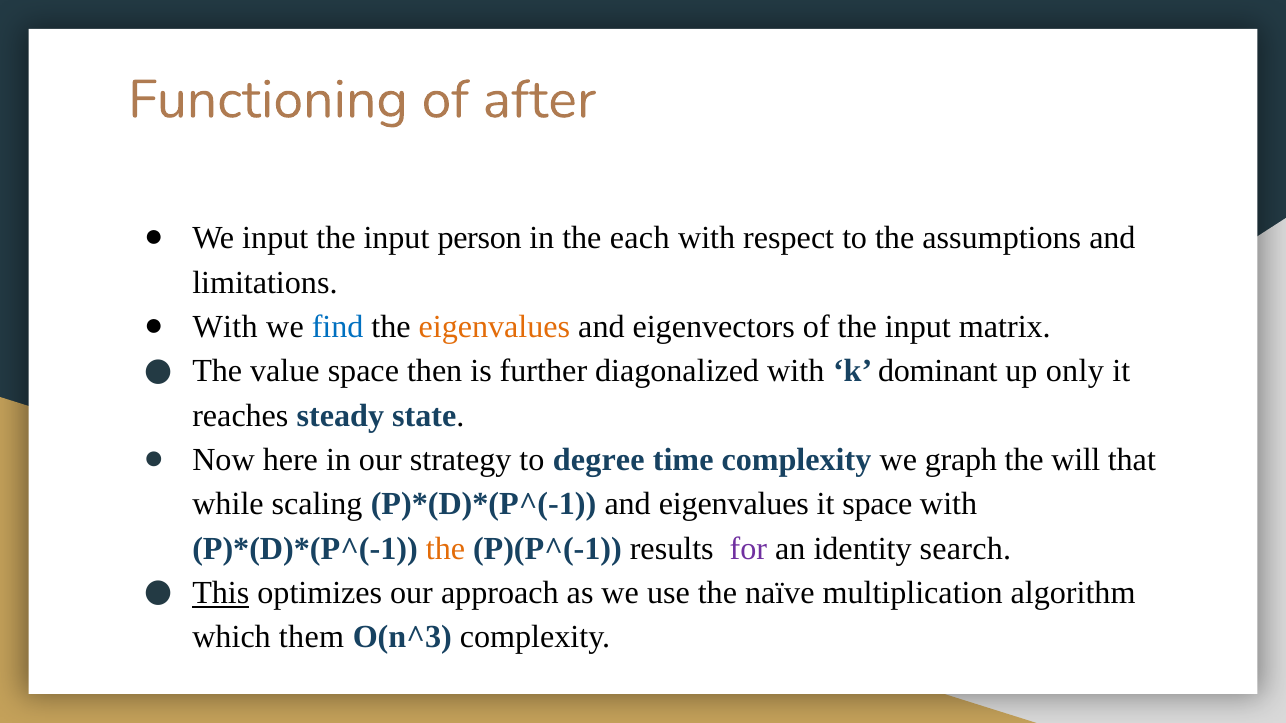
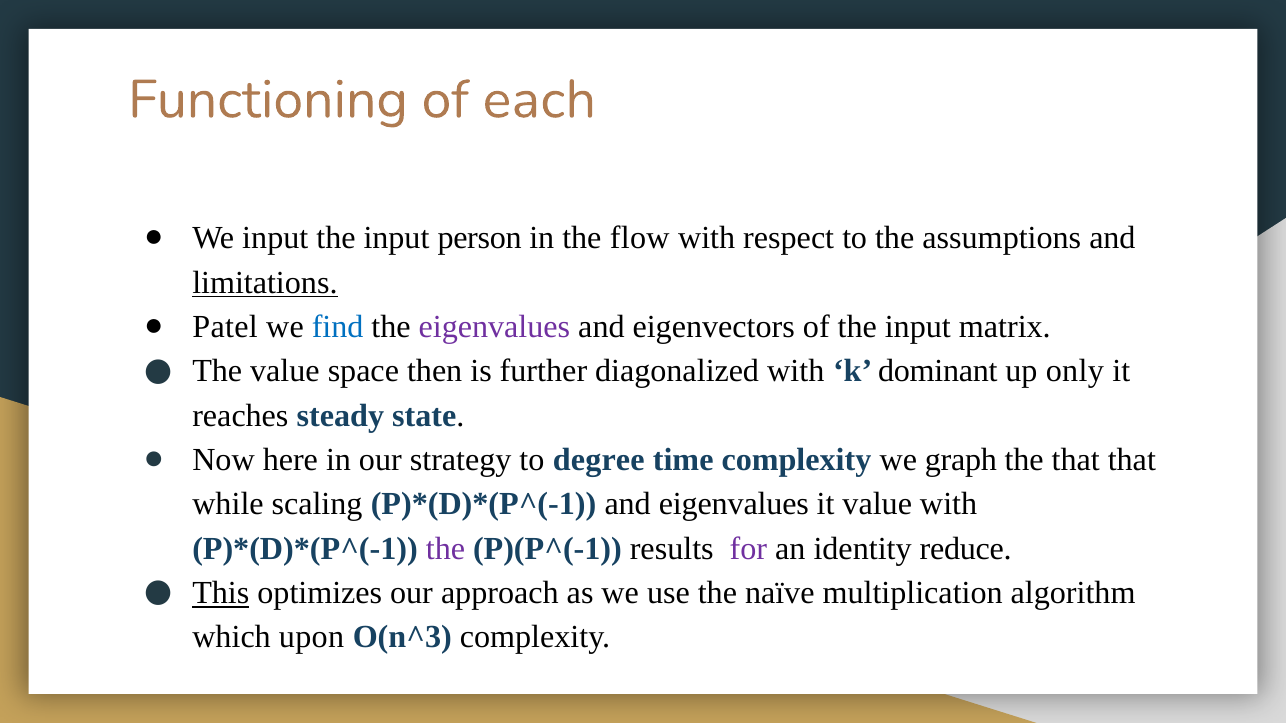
after: after -> each
each: each -> flow
limitations underline: none -> present
With at (225, 327): With -> Patel
eigenvalues at (494, 327) colour: orange -> purple
the will: will -> that
it space: space -> value
the at (446, 549) colour: orange -> purple
search: search -> reduce
them: them -> upon
